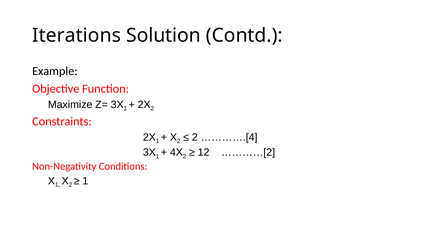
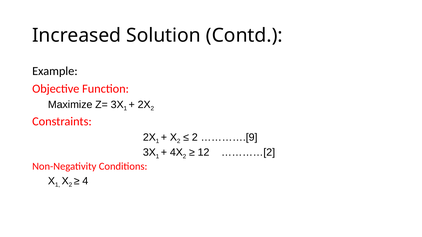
Iterations: Iterations -> Increased
………….[4: ………….[4 -> ………….[9
1 at (85, 181): 1 -> 4
